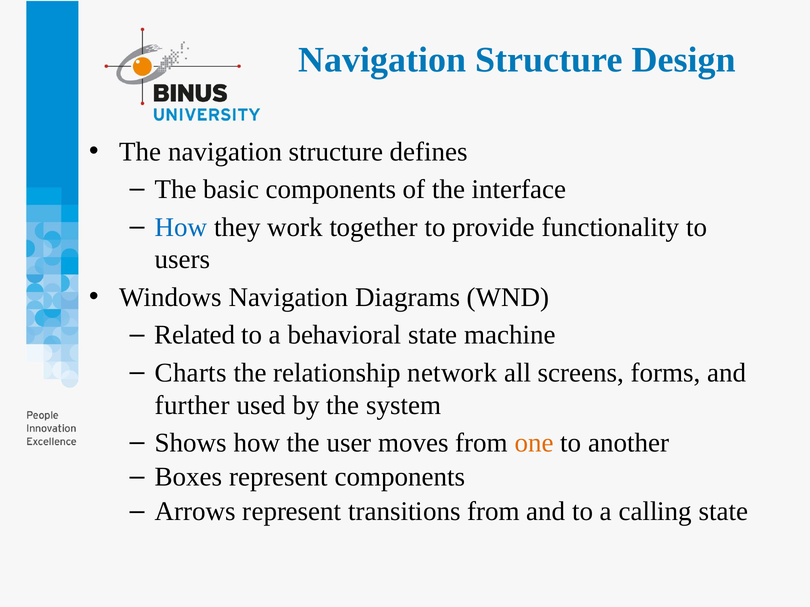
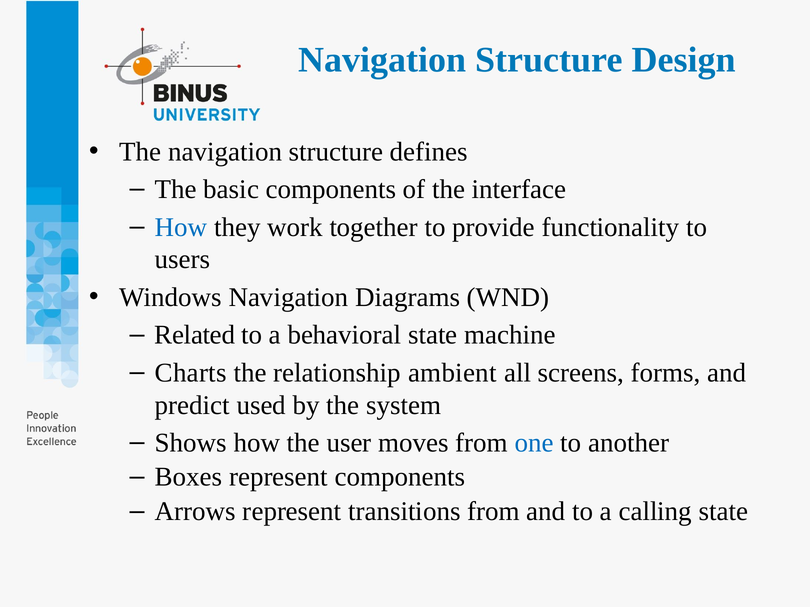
network: network -> ambient
further: further -> predict
one colour: orange -> blue
